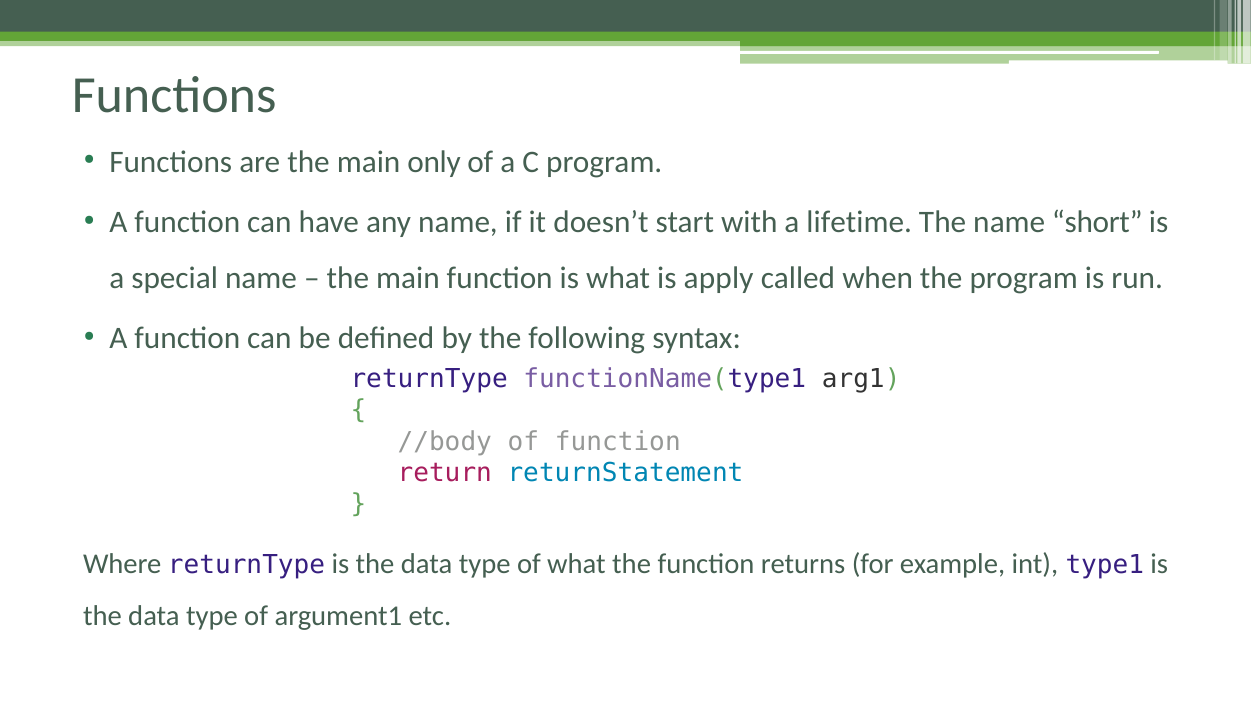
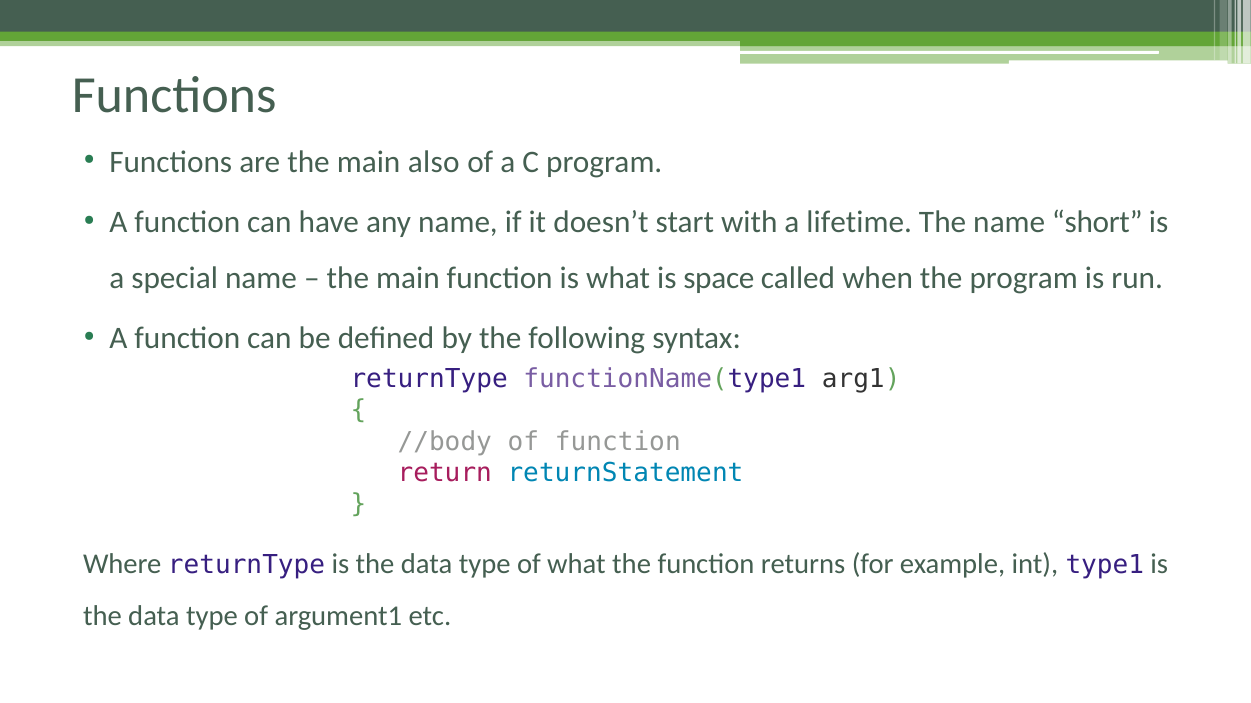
only: only -> also
apply: apply -> space
